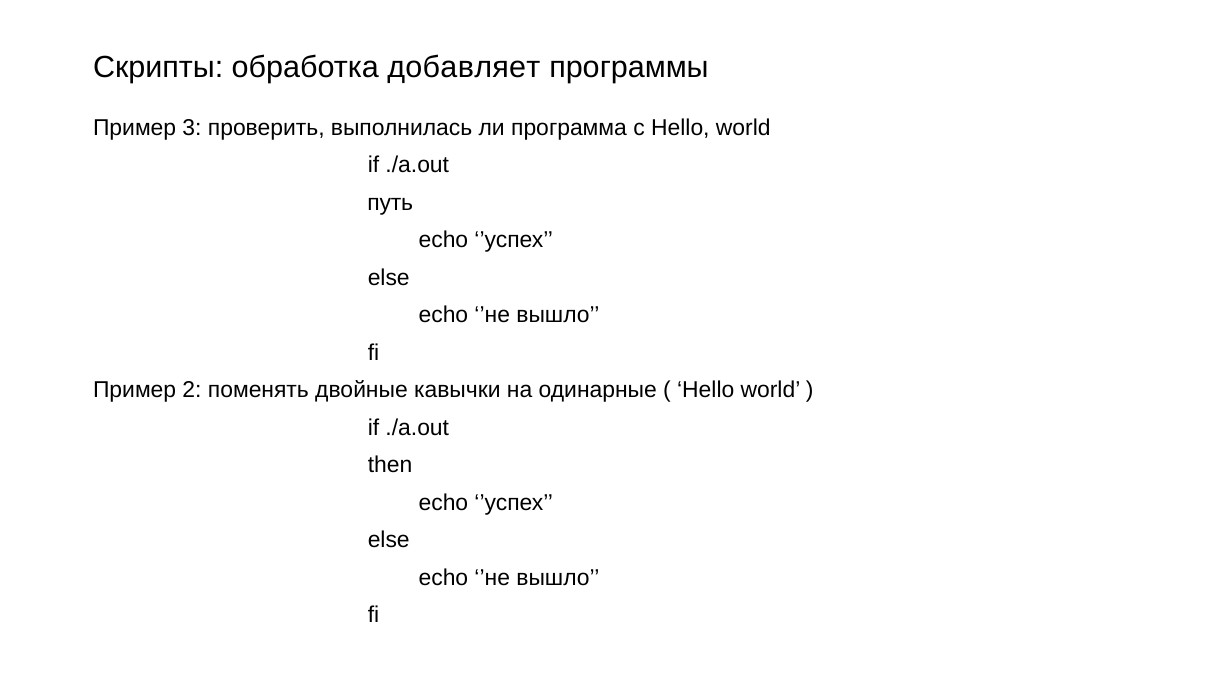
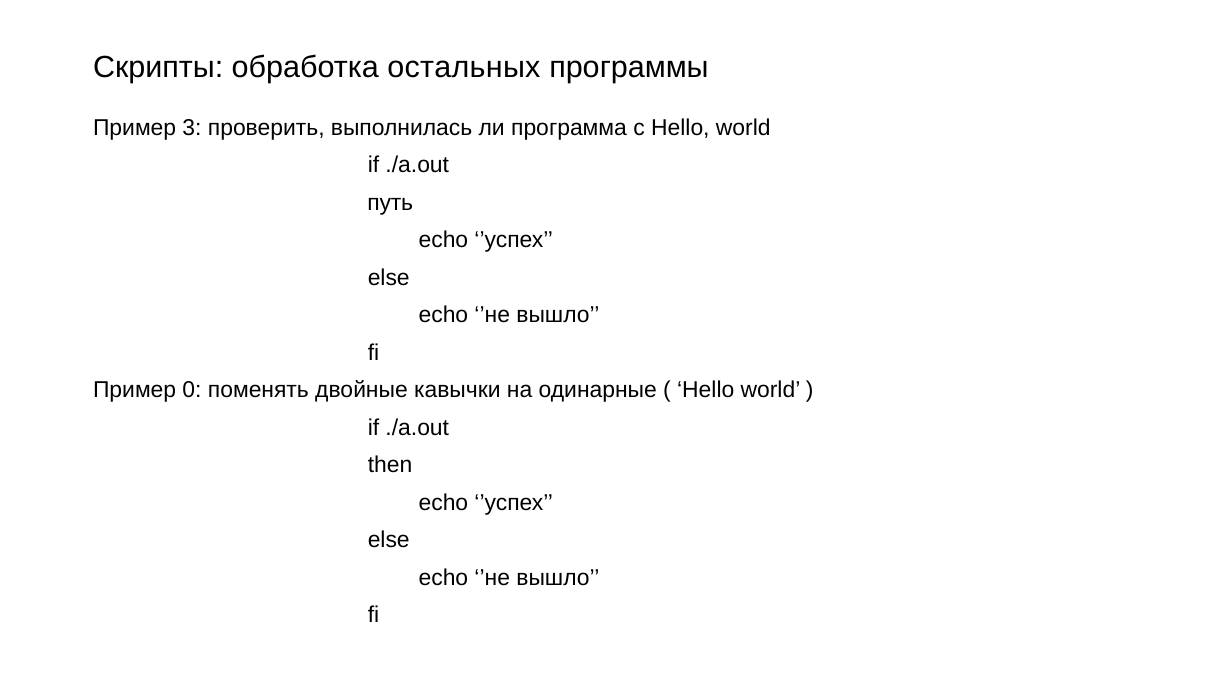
добавляет: добавляет -> остальных
2: 2 -> 0
